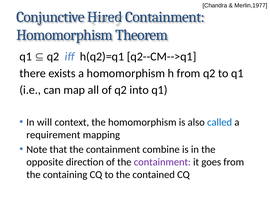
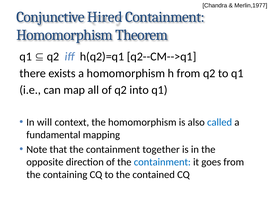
requirement: requirement -> fundamental
combine: combine -> together
containment at (162, 162) colour: purple -> blue
